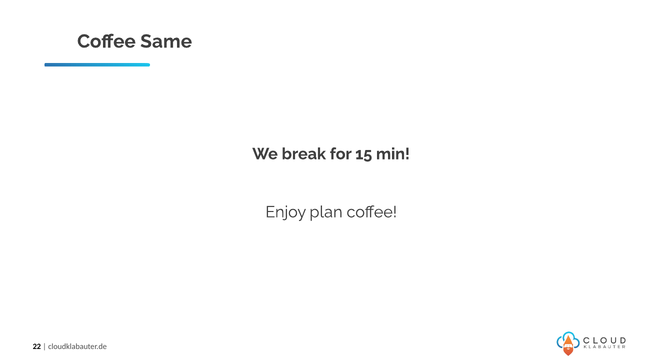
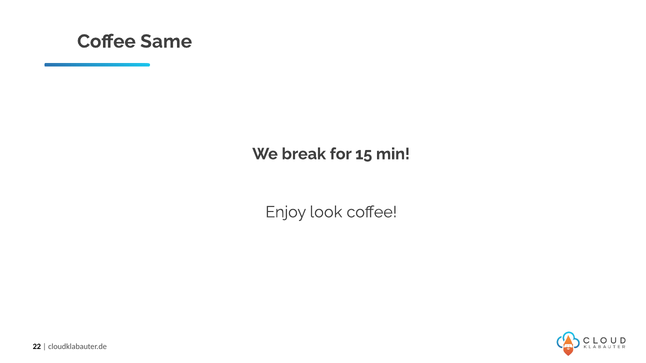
plan: plan -> look
